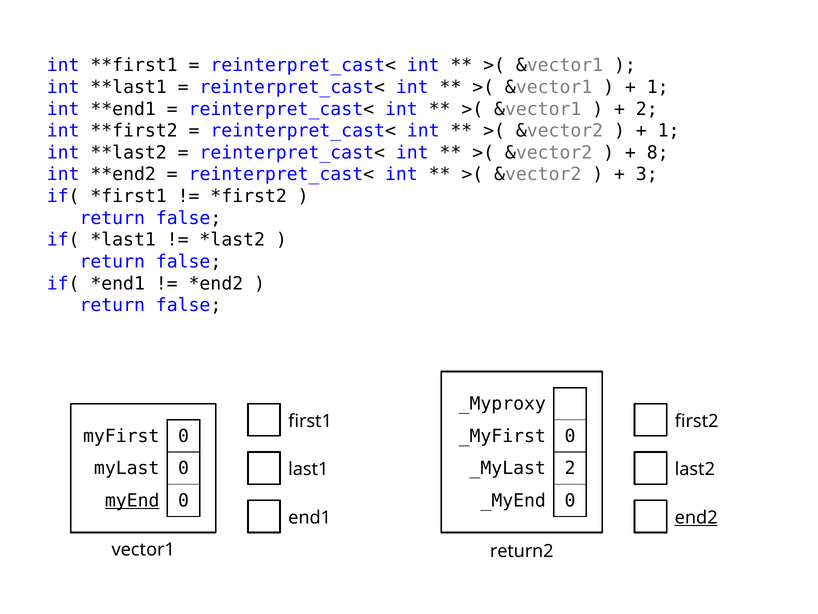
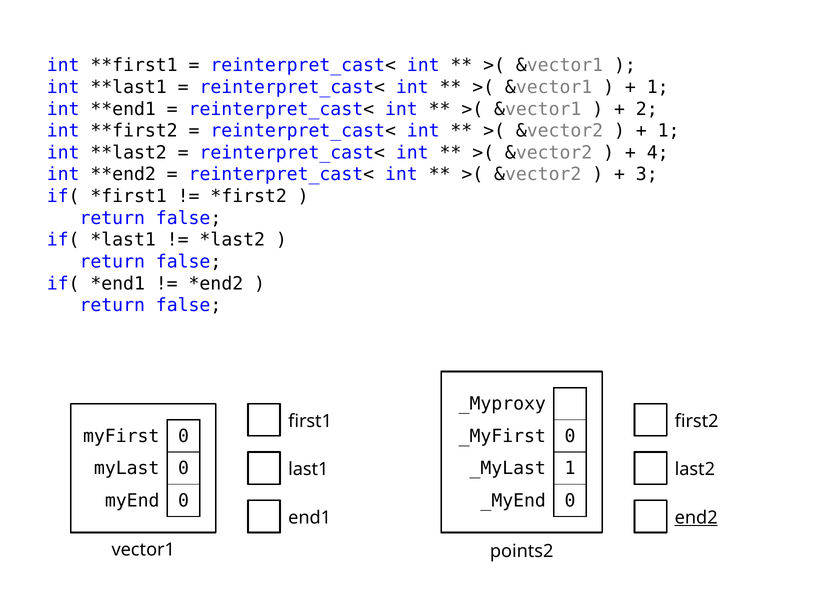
8: 8 -> 4
2 at (570, 468): 2 -> 1
myEnd underline: present -> none
return2: return2 -> points2
